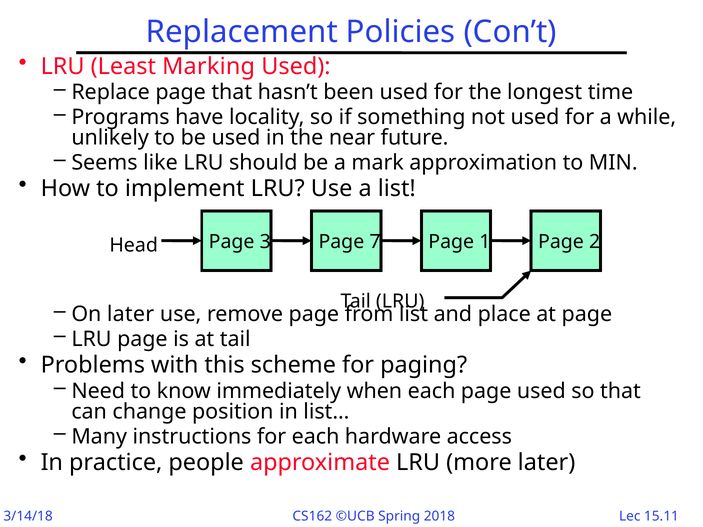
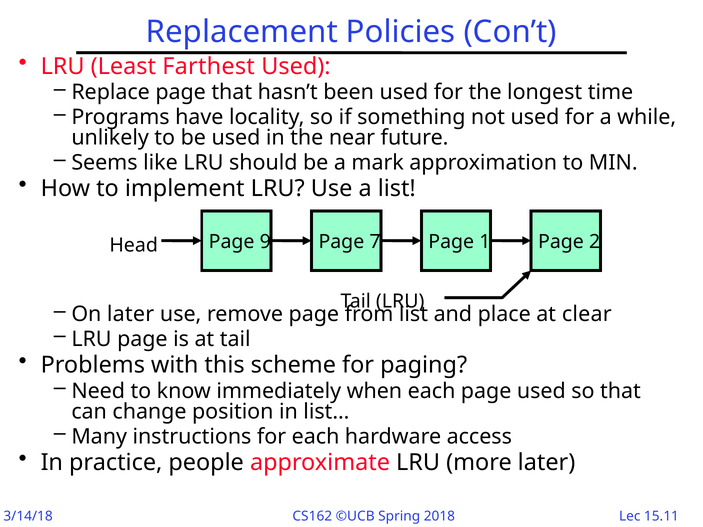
Marking: Marking -> Farthest
3: 3 -> 9
at page: page -> clear
